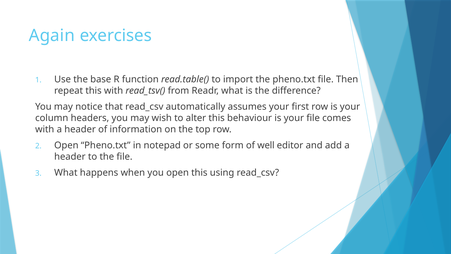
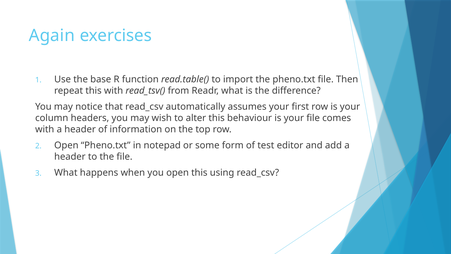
well: well -> test
